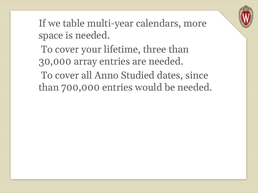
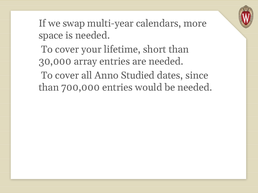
table: table -> swap
three: three -> short
